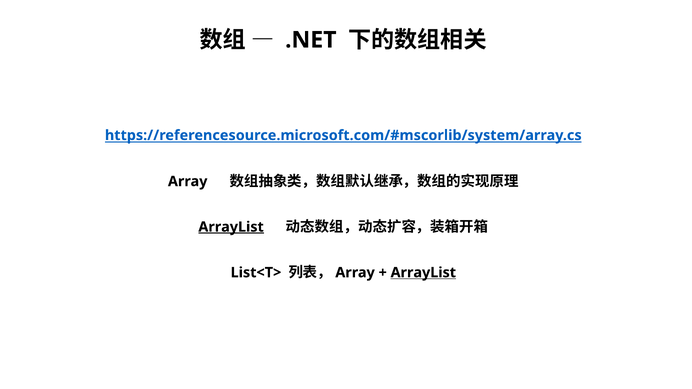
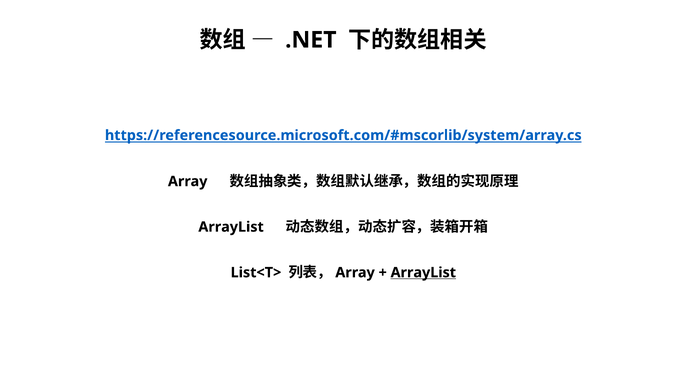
ArrayList at (231, 227) underline: present -> none
